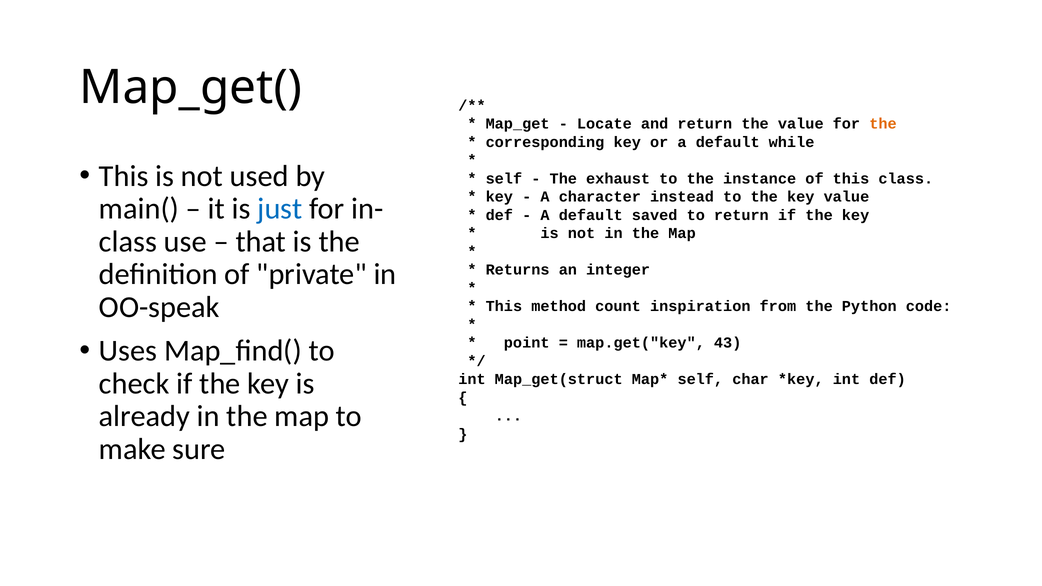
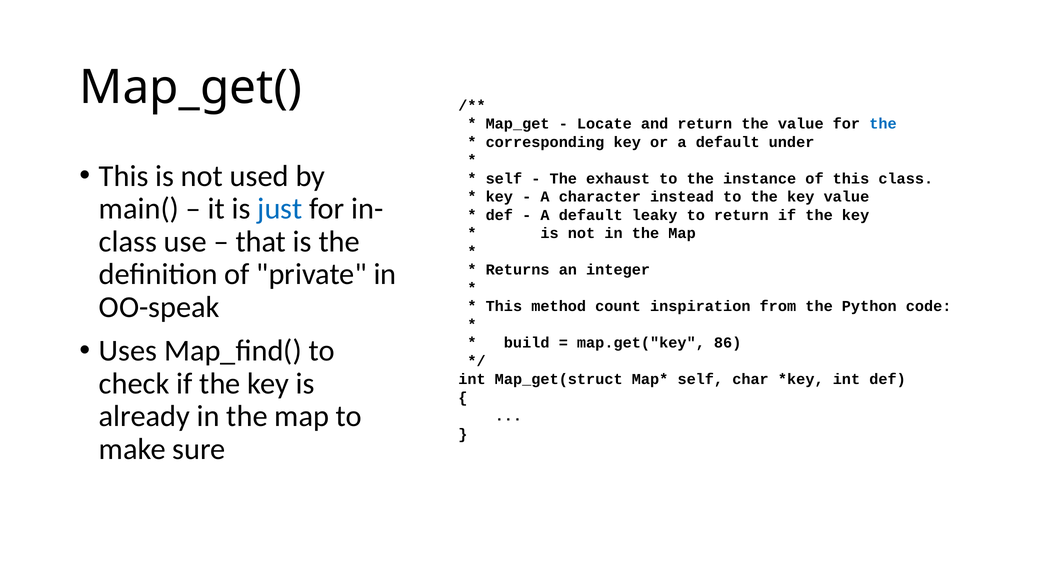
the at (883, 124) colour: orange -> blue
while: while -> under
saved: saved -> leaky
point: point -> build
43: 43 -> 86
